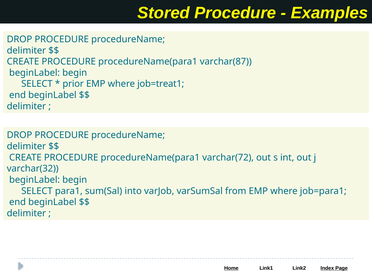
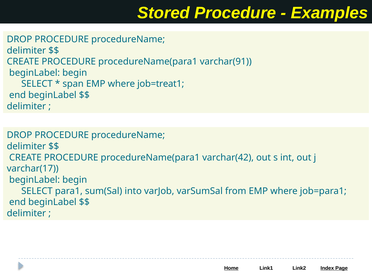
varchar(87: varchar(87 -> varchar(91
prior: prior -> span
varchar(72: varchar(72 -> varchar(42
varchar(32: varchar(32 -> varchar(17
